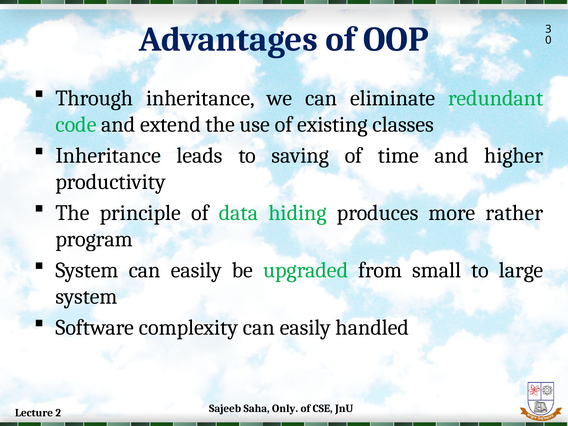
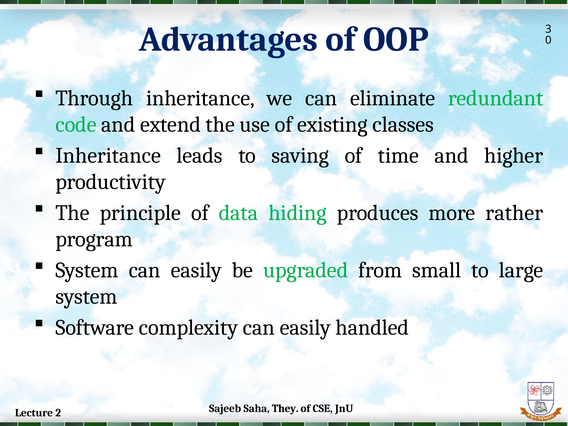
Only: Only -> They
